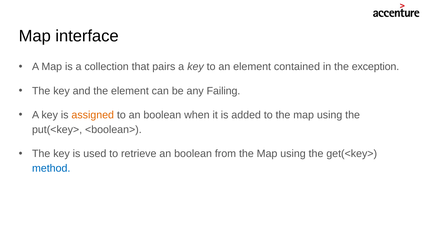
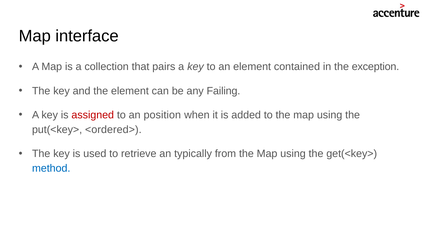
assigned colour: orange -> red
to an boolean: boolean -> position
<boolean>: <boolean> -> <ordered>
retrieve an boolean: boolean -> typically
